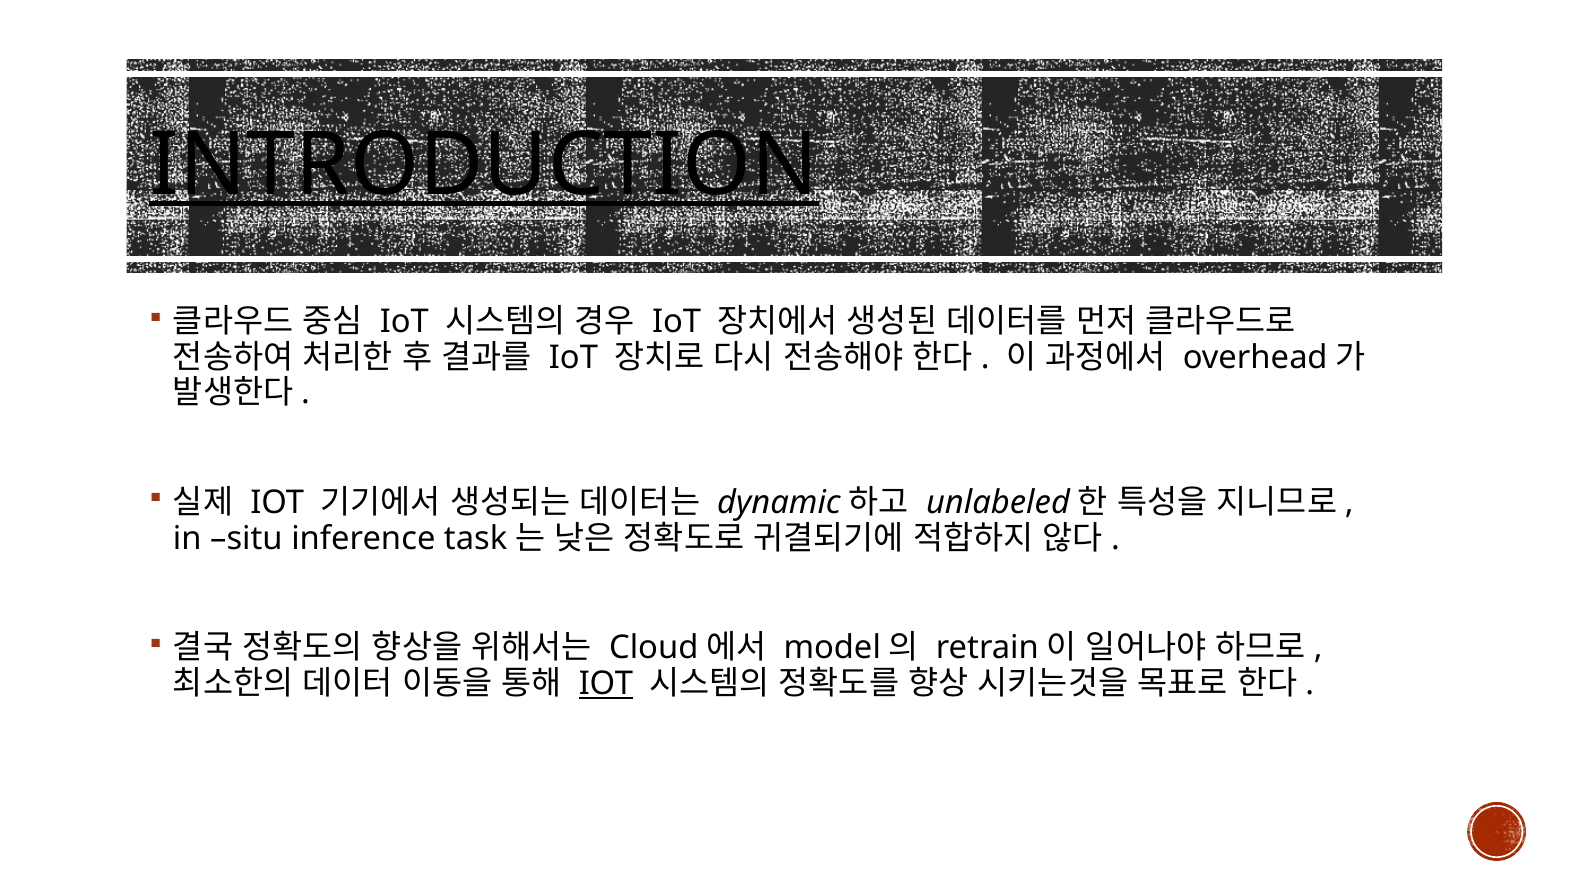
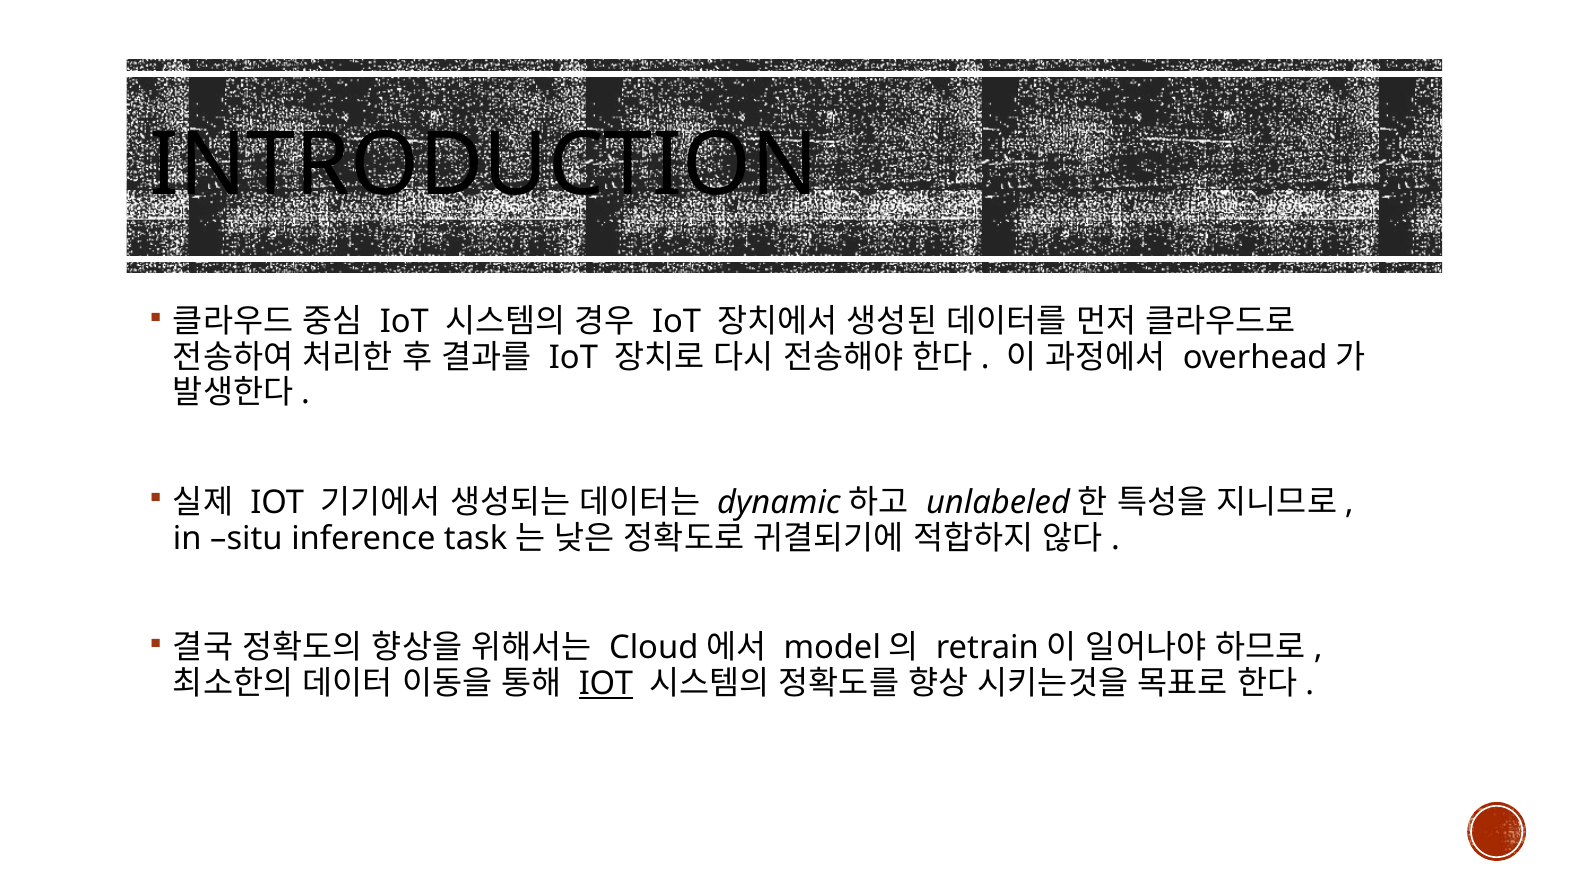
INTRODUCTION underline: present -> none
